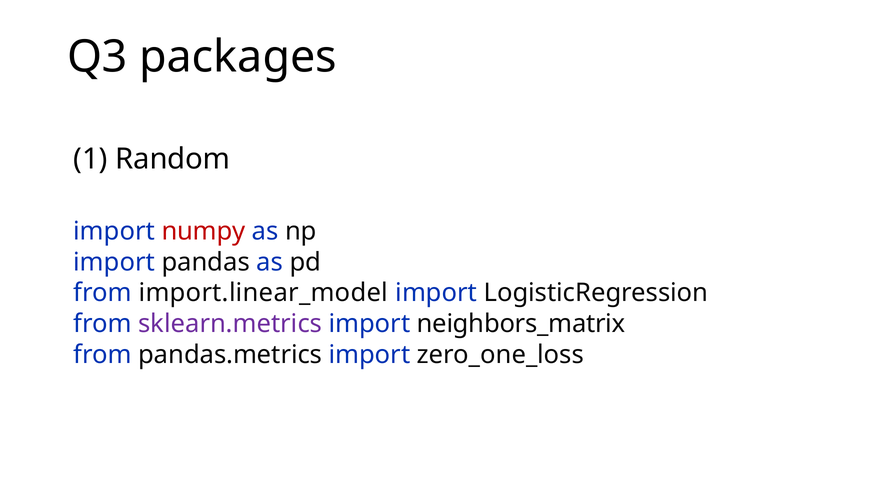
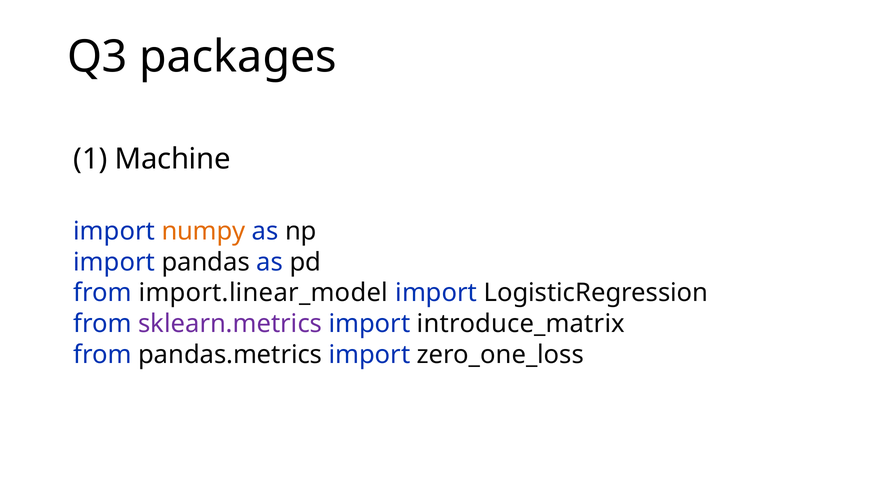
Random: Random -> Machine
numpy colour: red -> orange
neighbors_matrix: neighbors_matrix -> introduce_matrix
